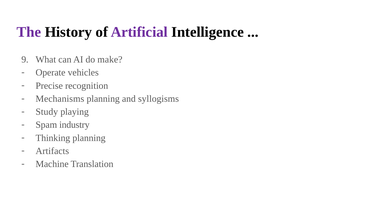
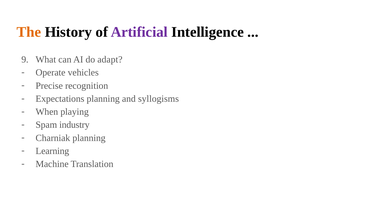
The colour: purple -> orange
make: make -> adapt
Mechanisms: Mechanisms -> Expectations
Study: Study -> When
Thinking: Thinking -> Charniak
Artifacts: Artifacts -> Learning
